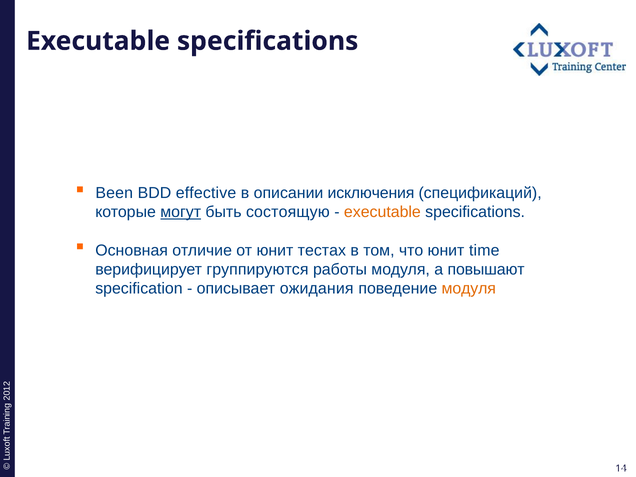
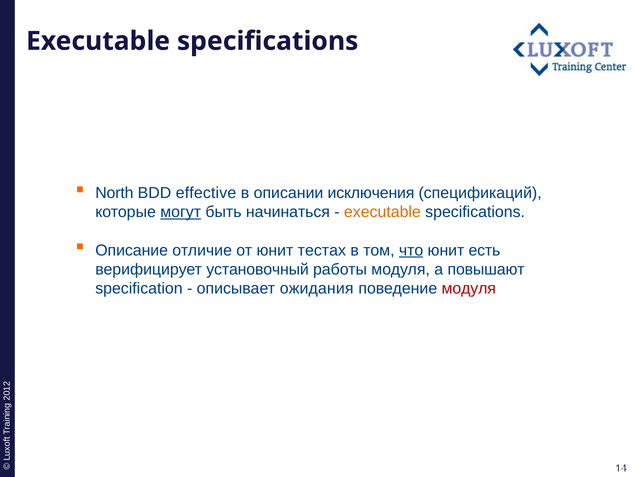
Been: Been -> North
состоящую: состоящую -> начинаться
Основная: Основная -> Описание
что underline: none -> present
time: time -> есть
группируются: группируются -> установочный
модуля at (469, 288) colour: orange -> red
